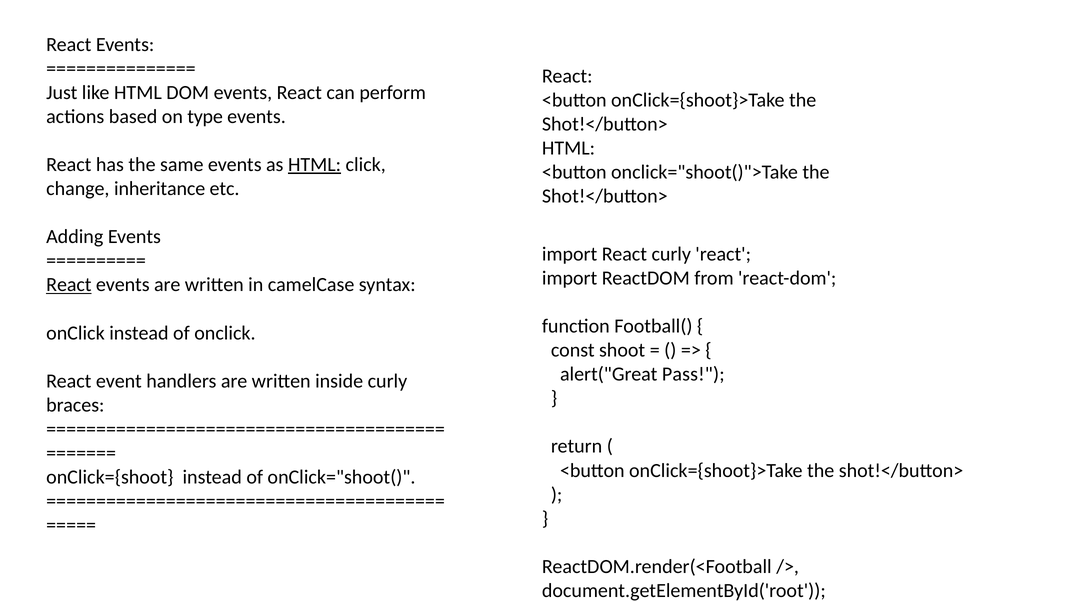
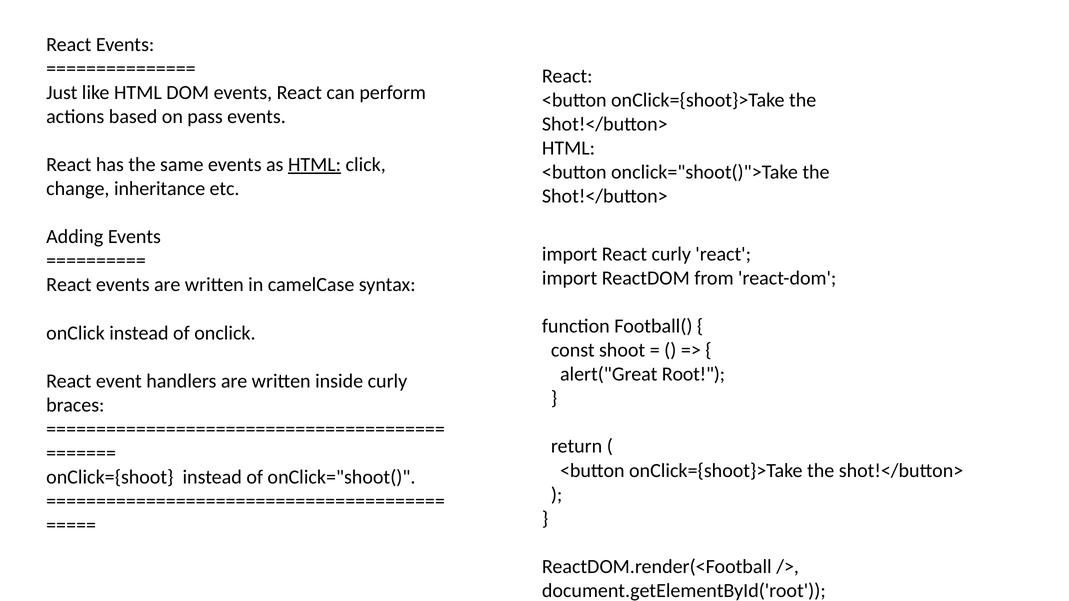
type: type -> pass
React at (69, 285) underline: present -> none
Pass: Pass -> Root
